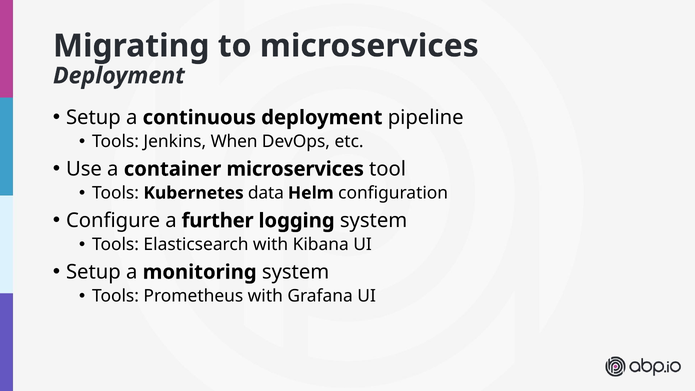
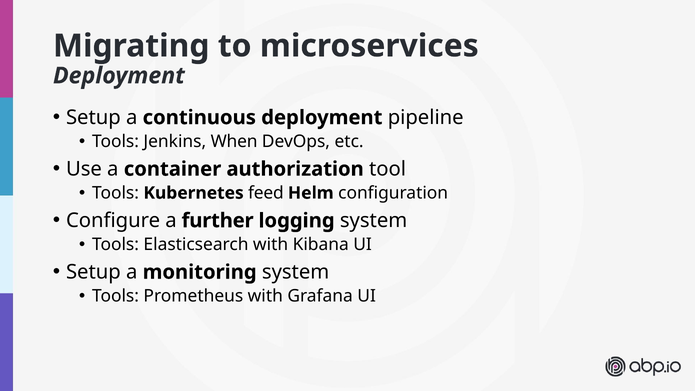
container microservices: microservices -> authorization
data: data -> feed
